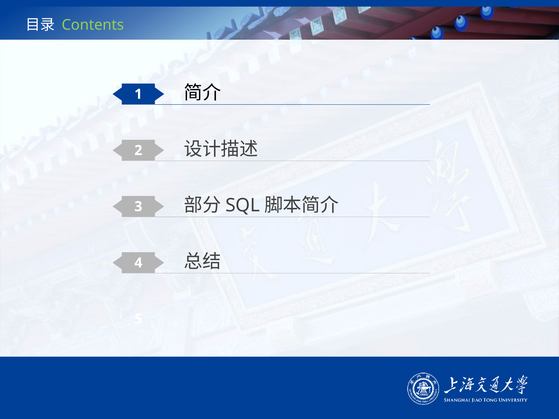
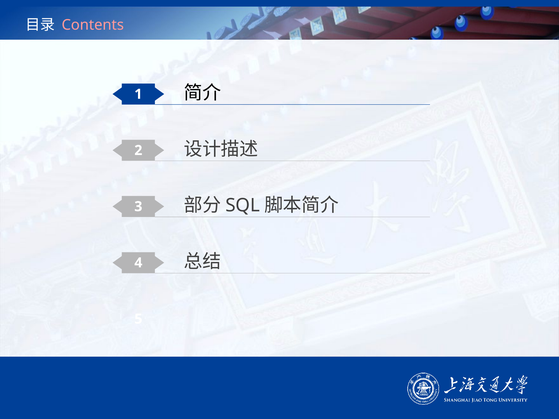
Contents colour: light green -> pink
